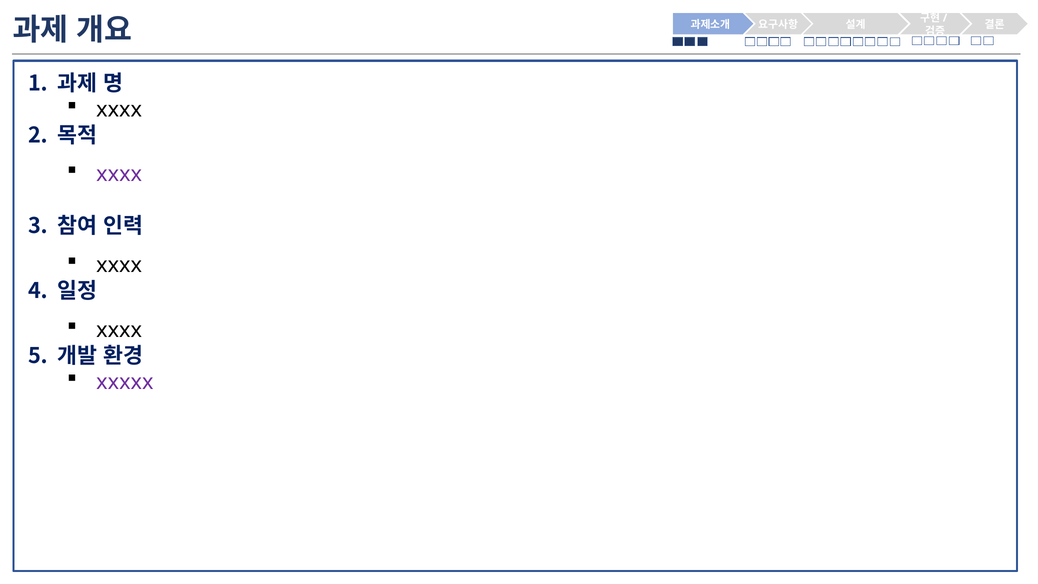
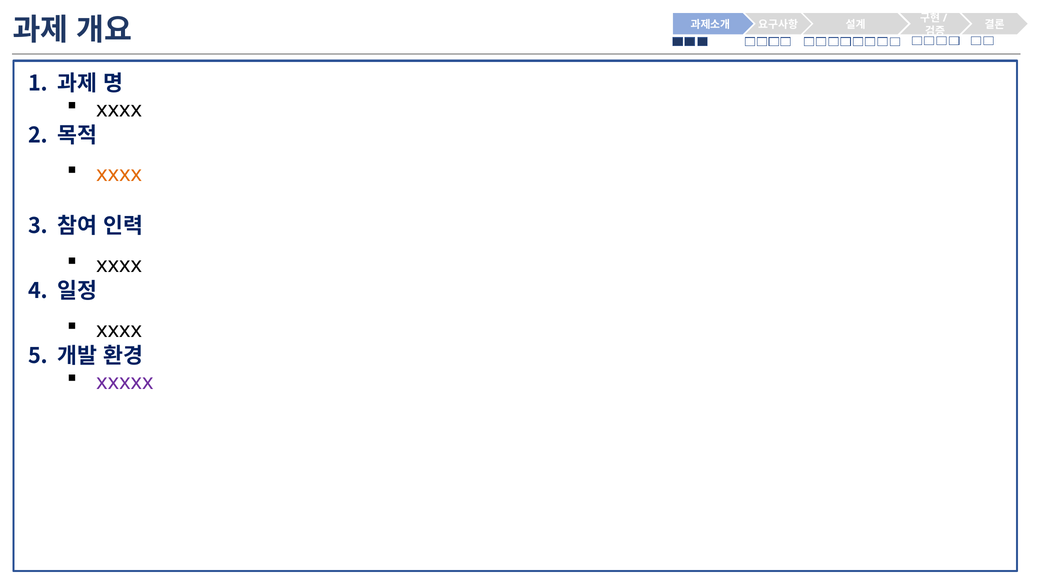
xxxx at (119, 174) colour: purple -> orange
